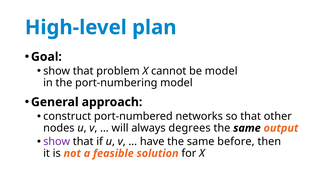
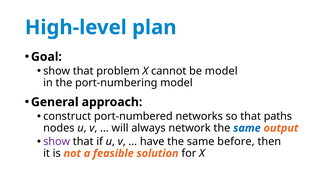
other: other -> paths
degrees: degrees -> network
same at (247, 128) colour: black -> blue
